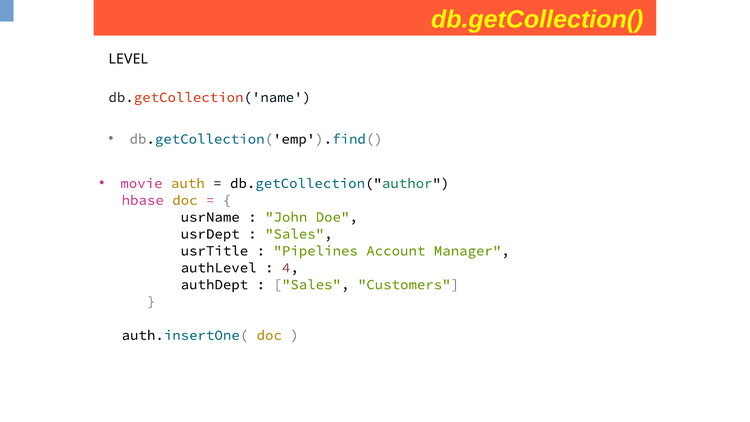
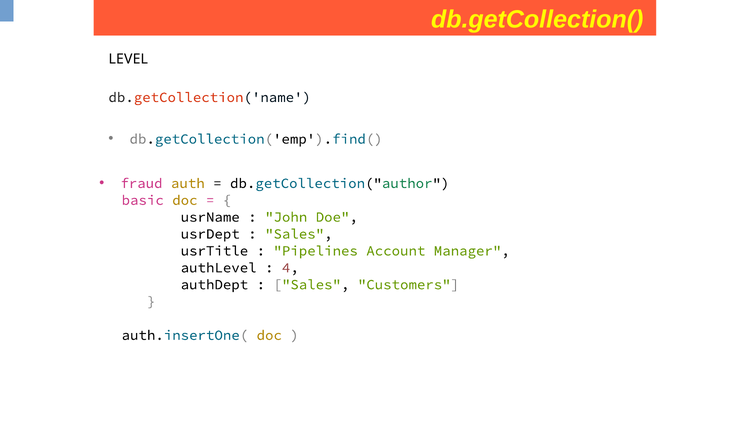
movie: movie -> fraud
hbase: hbase -> basic
